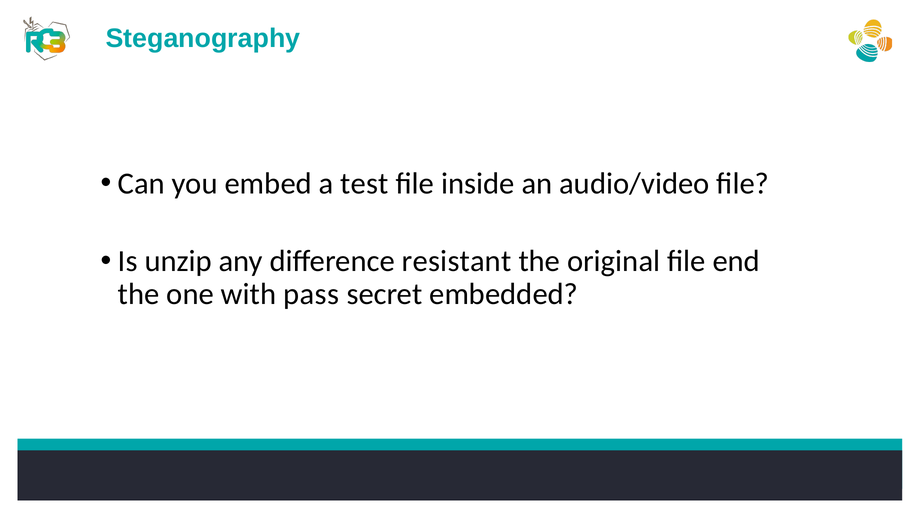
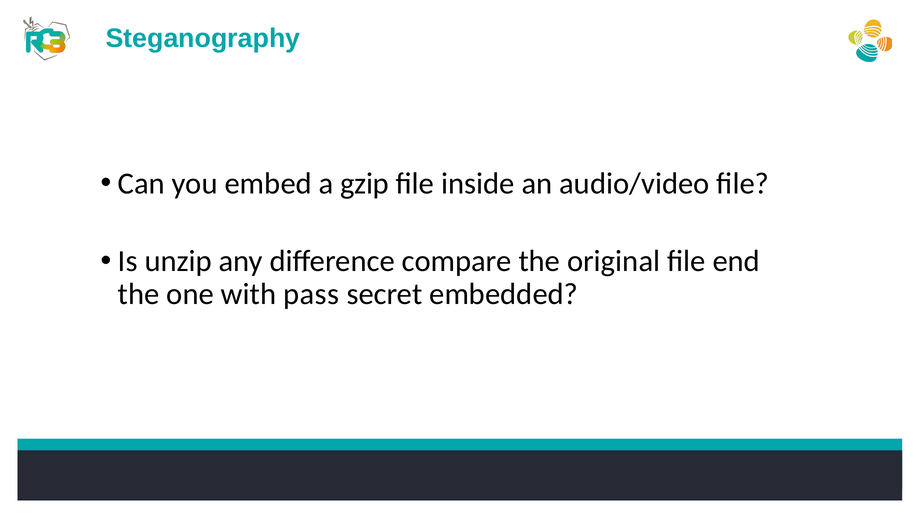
test: test -> gzip
resistant: resistant -> compare
